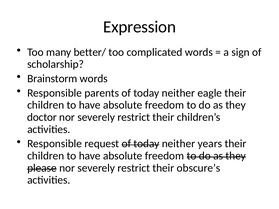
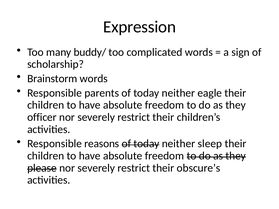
better/: better/ -> buddy/
doctor: doctor -> officer
request: request -> reasons
years: years -> sleep
